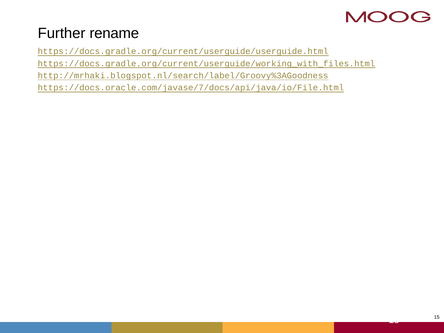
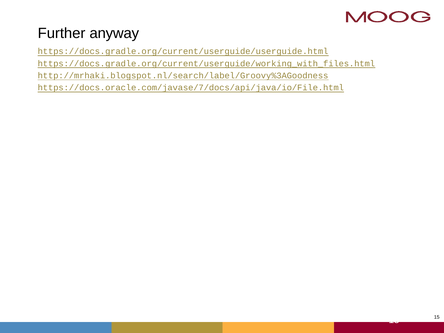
rename: rename -> anyway
